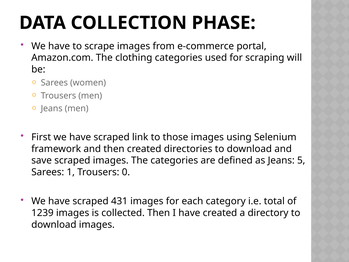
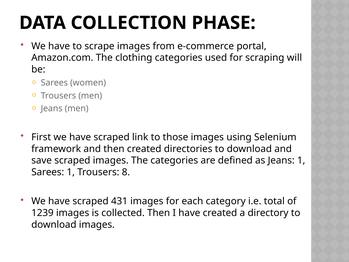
Jeans 5: 5 -> 1
0: 0 -> 8
